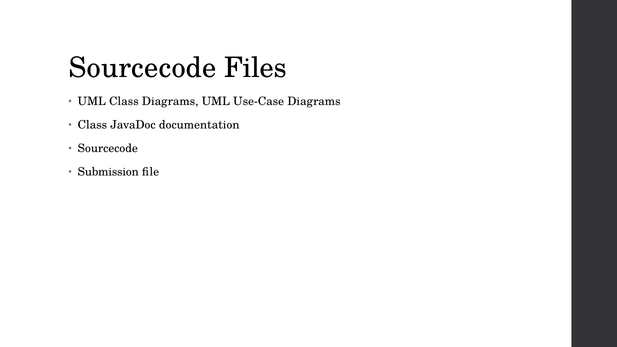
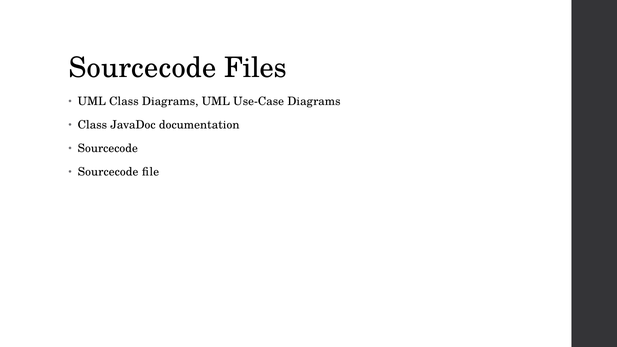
Submission at (108, 172): Submission -> Sourcecode
